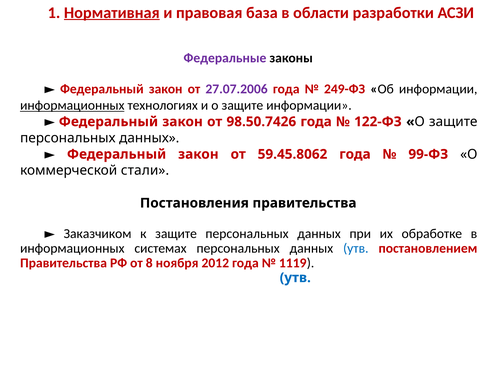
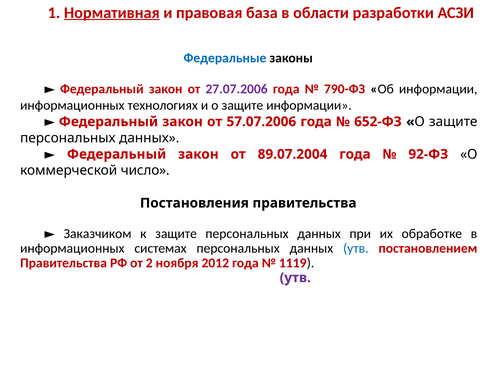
Федеральные colour: purple -> blue
249-ФЗ: 249-ФЗ -> 790-ФЗ
информационных at (72, 105) underline: present -> none
98.50.7426: 98.50.7426 -> 57.07.2006
122-ФЗ: 122-ФЗ -> 652-ФЗ
59.45.8062: 59.45.8062 -> 89.07.2004
99-ФЗ: 99-ФЗ -> 92-ФЗ
стали: стали -> число
8: 8 -> 2
утв at (295, 278) colour: blue -> purple
